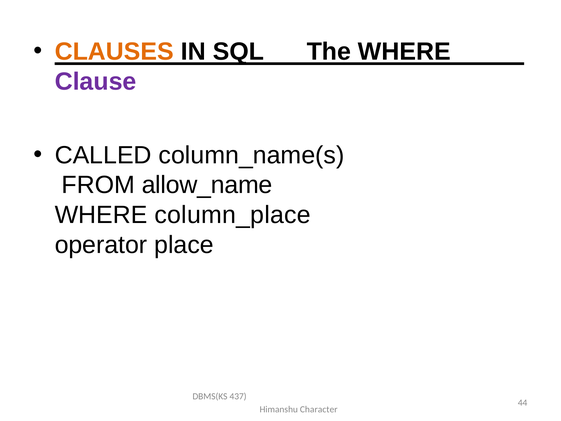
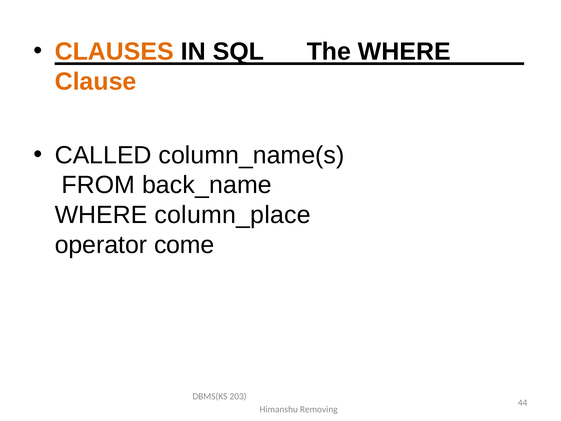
Clause colour: purple -> orange
allow_name: allow_name -> back_name
place: place -> come
437: 437 -> 203
Character: Character -> Removing
